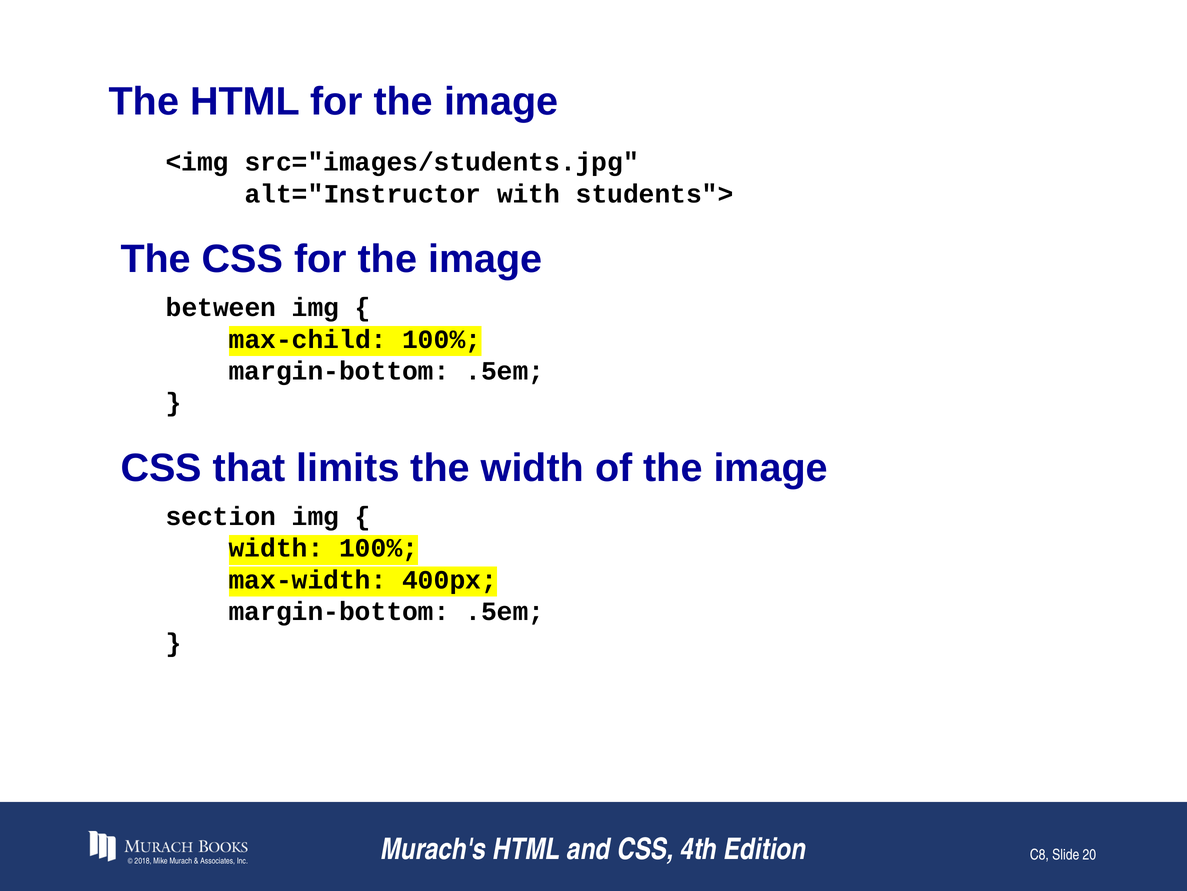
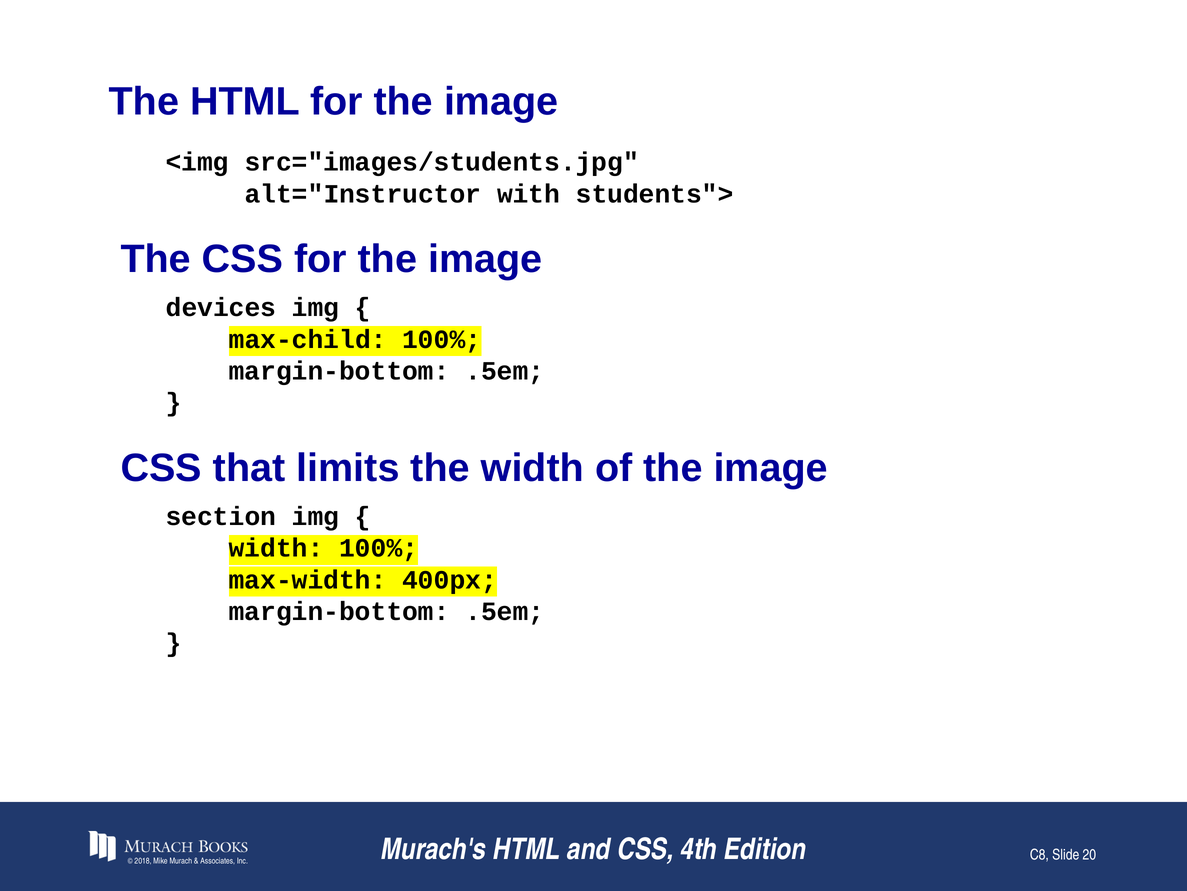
between: between -> devices
